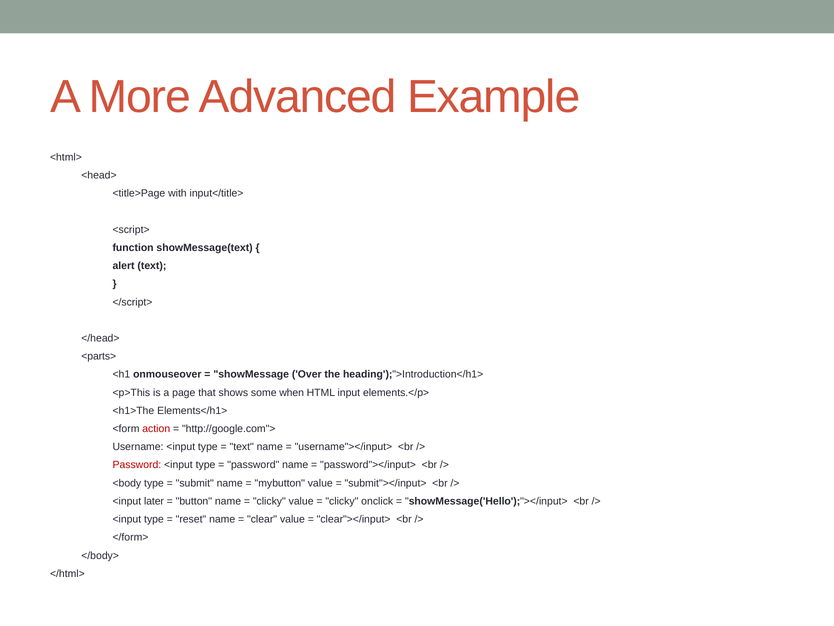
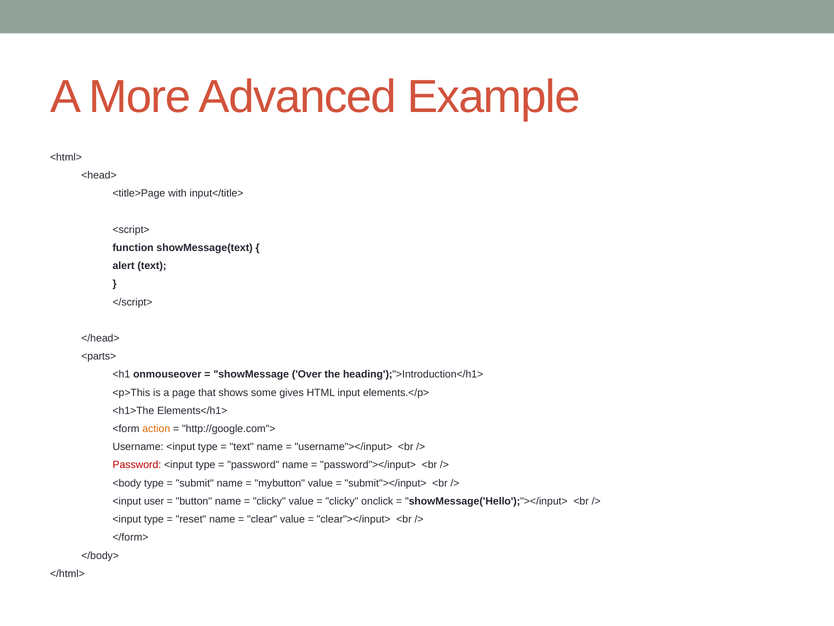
when: when -> gives
action colour: red -> orange
later: later -> user
